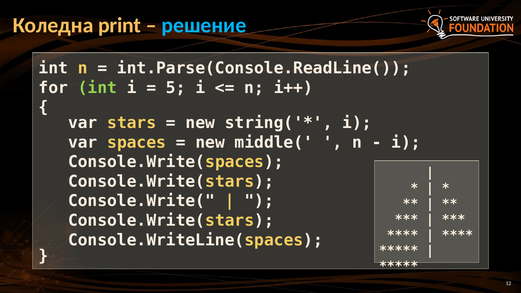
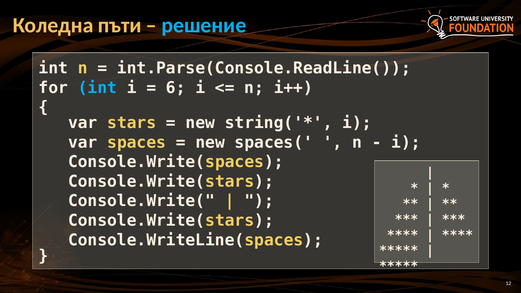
print: print -> пъти
int at (97, 88) colour: light green -> light blue
5: 5 -> 6
middle(: middle( -> spaces(
